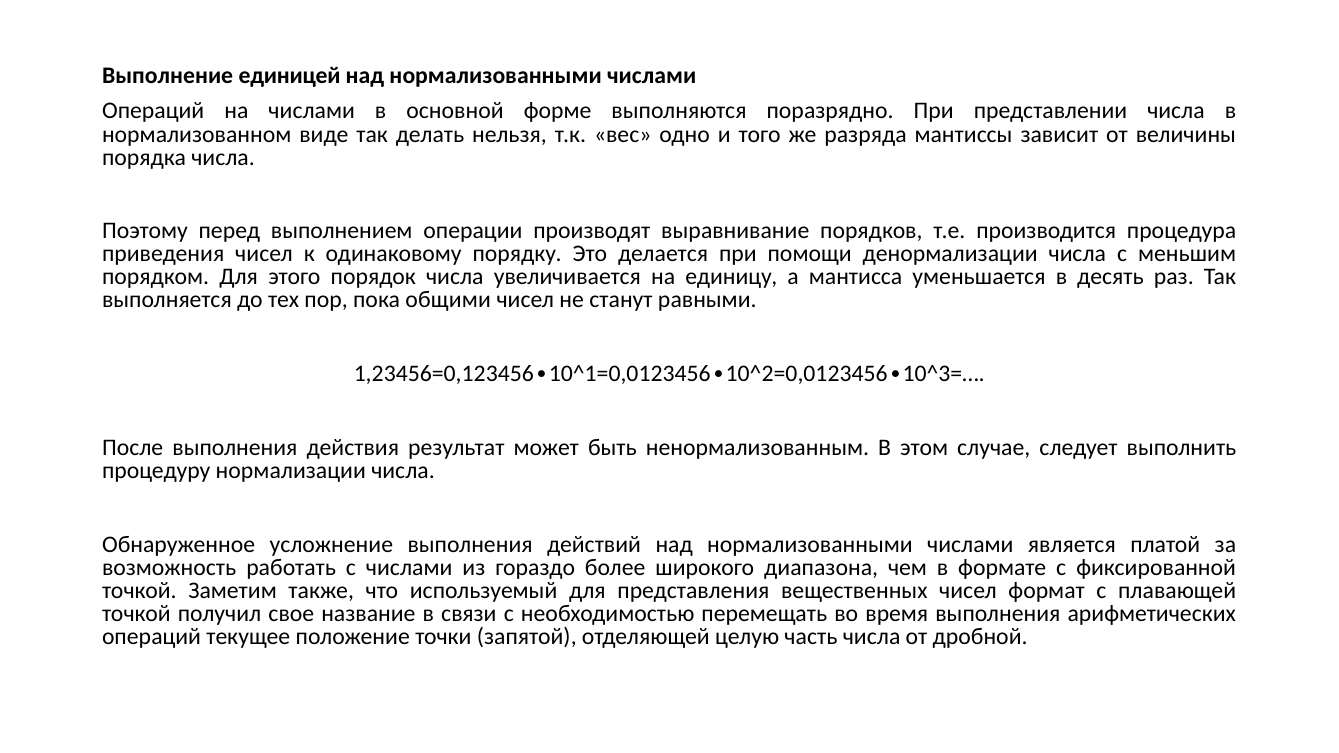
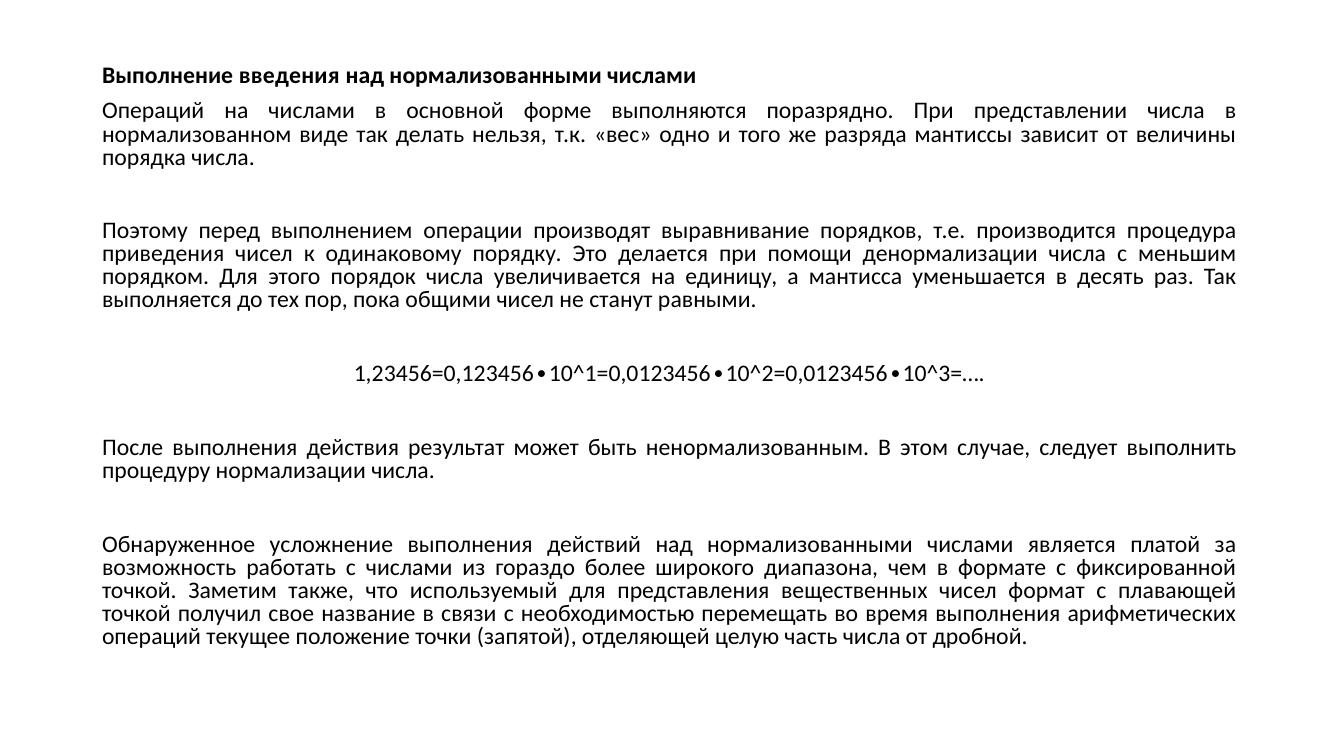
единицей: единицей -> введения
